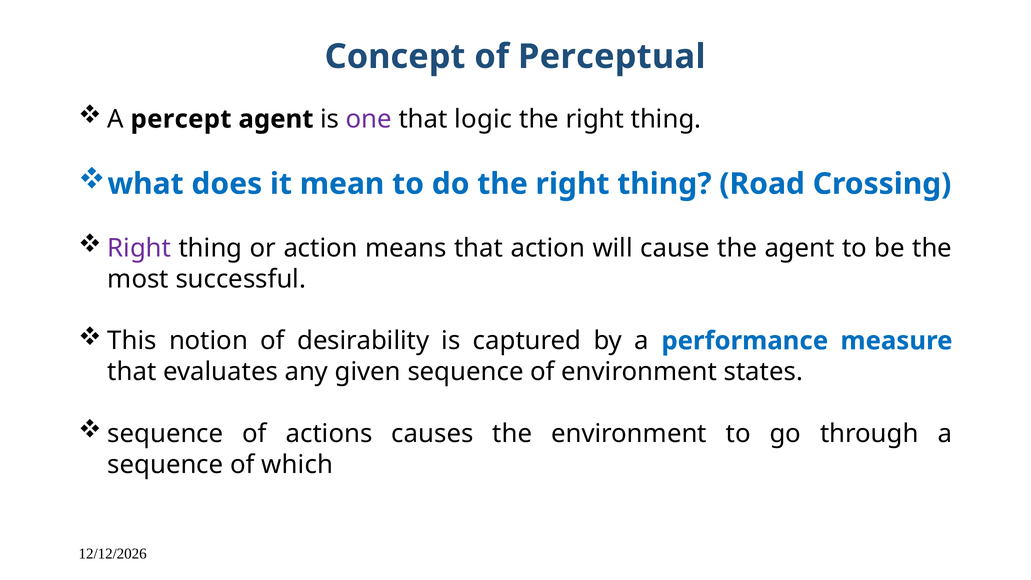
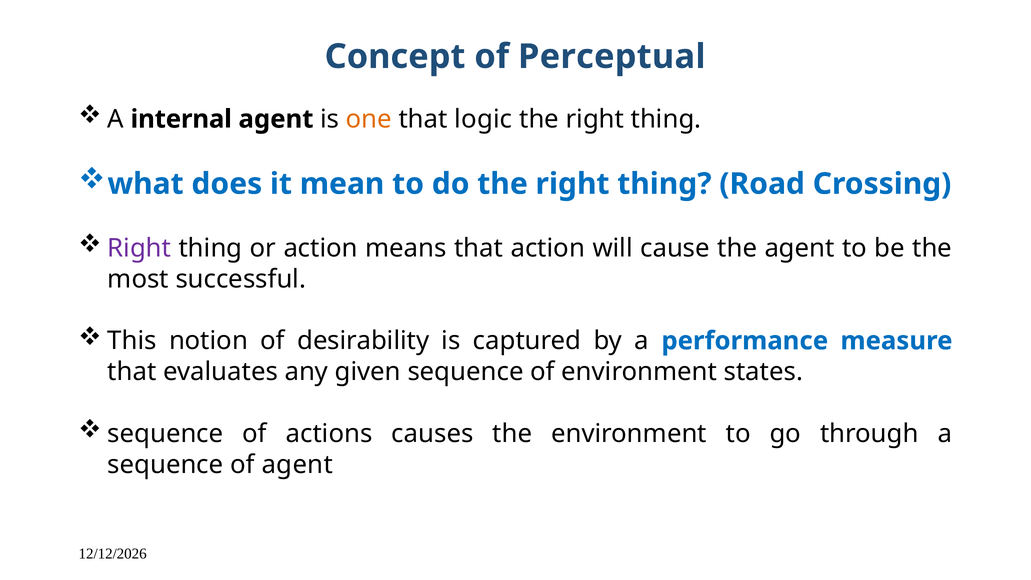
percept: percept -> internal
one colour: purple -> orange
of which: which -> agent
